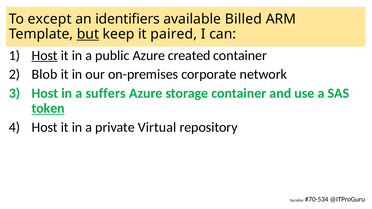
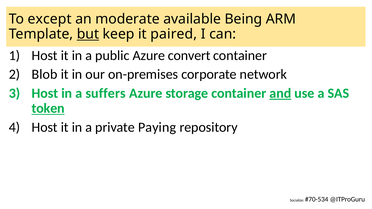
identifiers: identifiers -> moderate
Billed: Billed -> Being
Host at (45, 56) underline: present -> none
created: created -> convert
and underline: none -> present
Virtual: Virtual -> Paying
